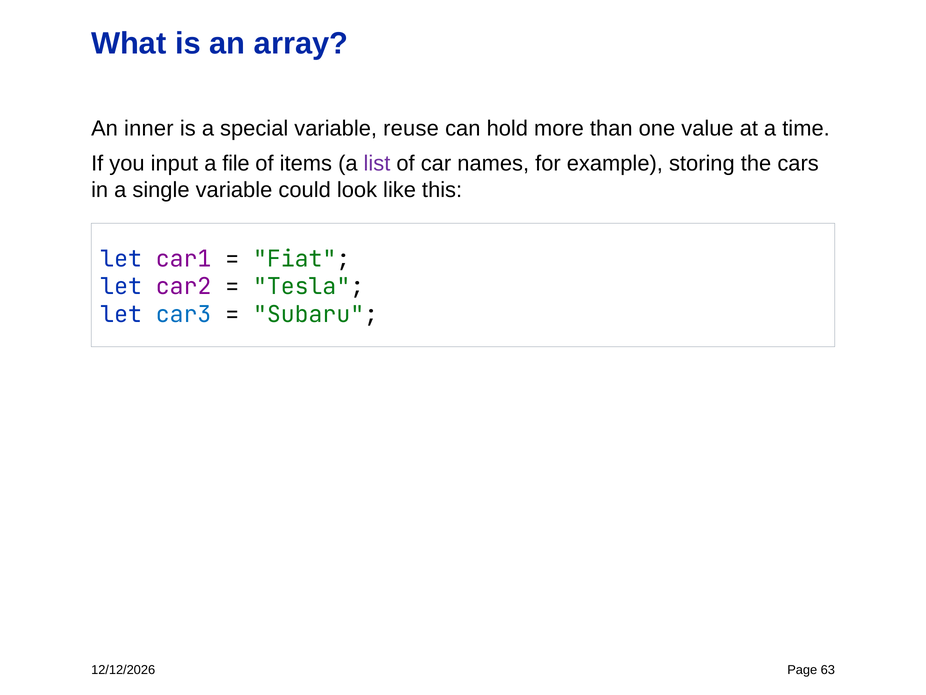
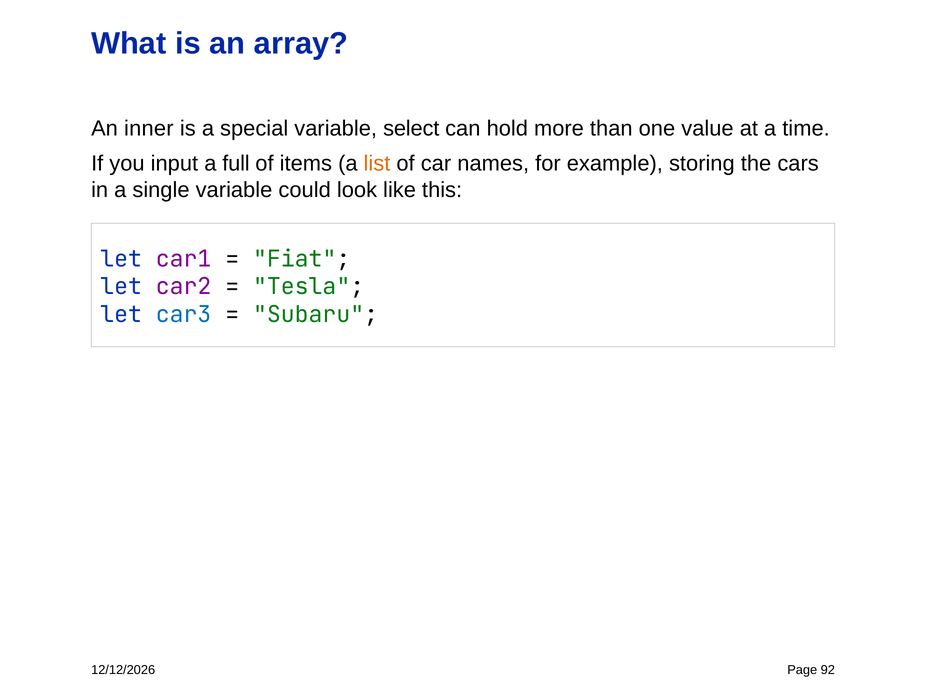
reuse: reuse -> select
file: file -> full
list colour: purple -> orange
63: 63 -> 92
